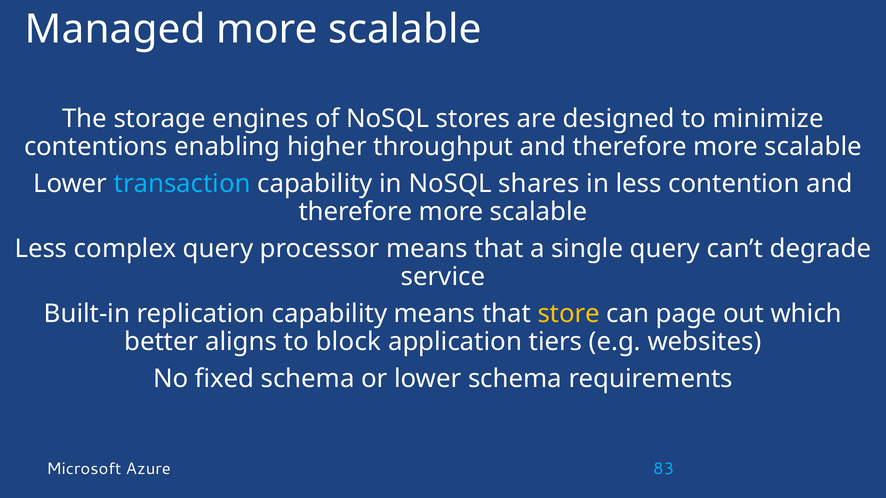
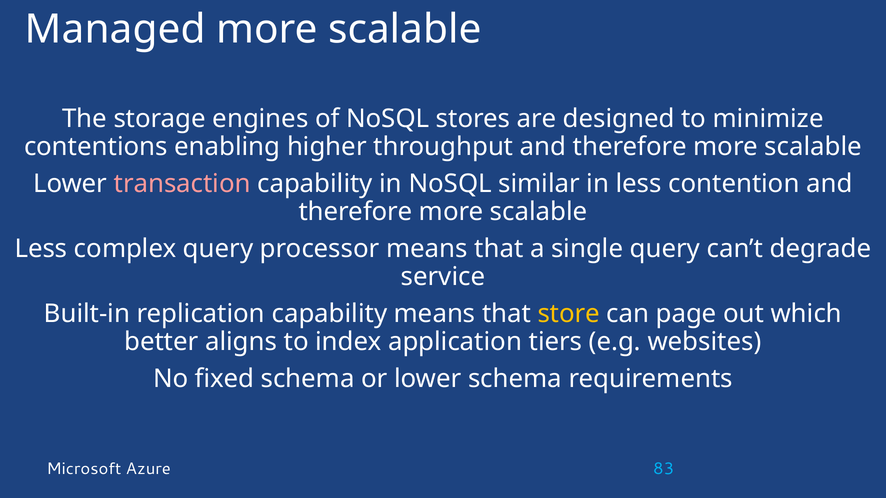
transaction colour: light blue -> pink
shares: shares -> similar
block: block -> index
